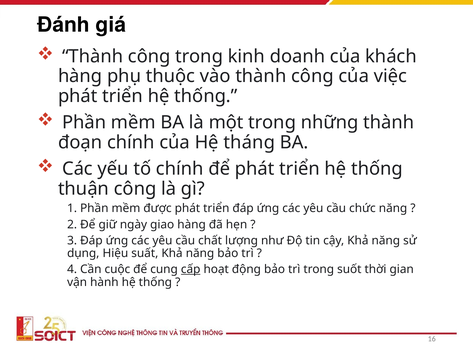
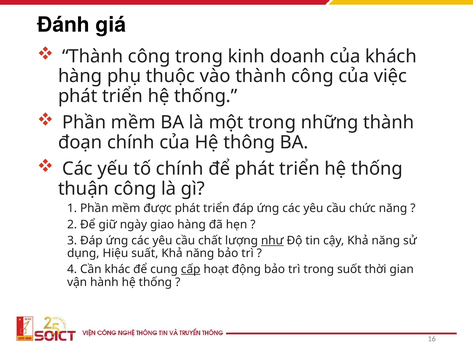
tháng: tháng -> thông
như underline: none -> present
cuộc: cuộc -> khác
